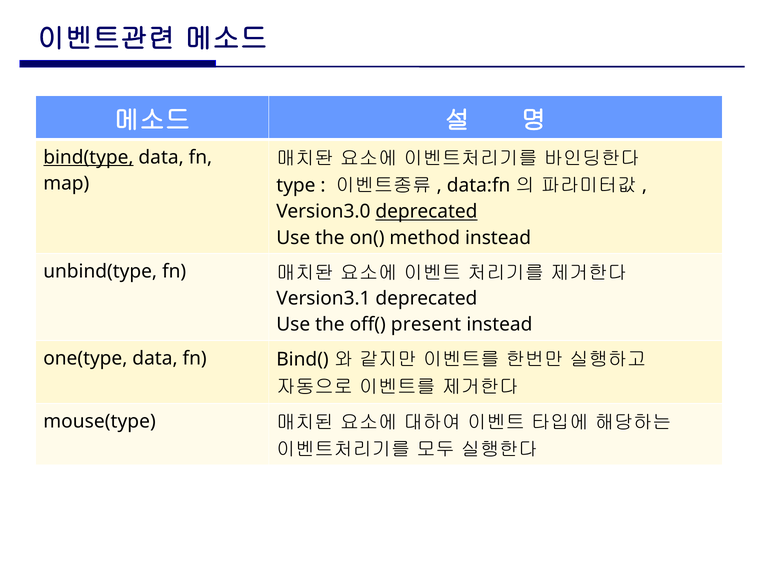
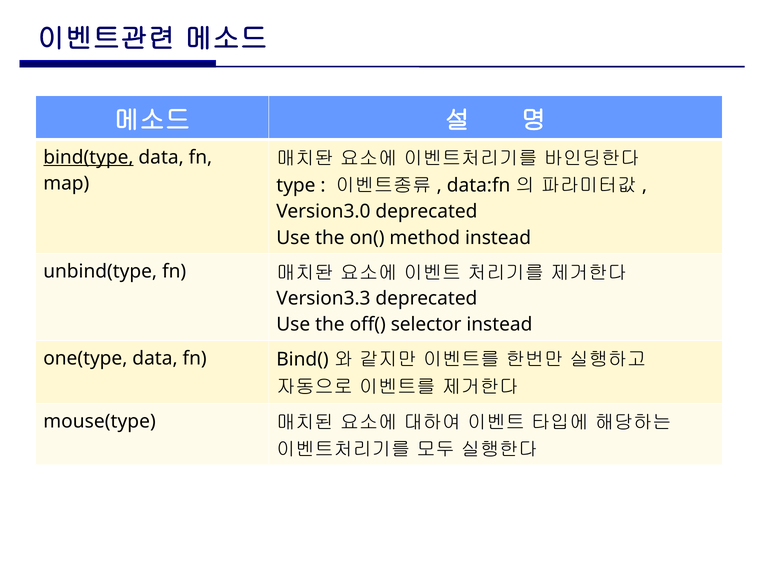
deprecated at (426, 212) underline: present -> none
Version3.1: Version3.1 -> Version3.3
present: present -> selector
